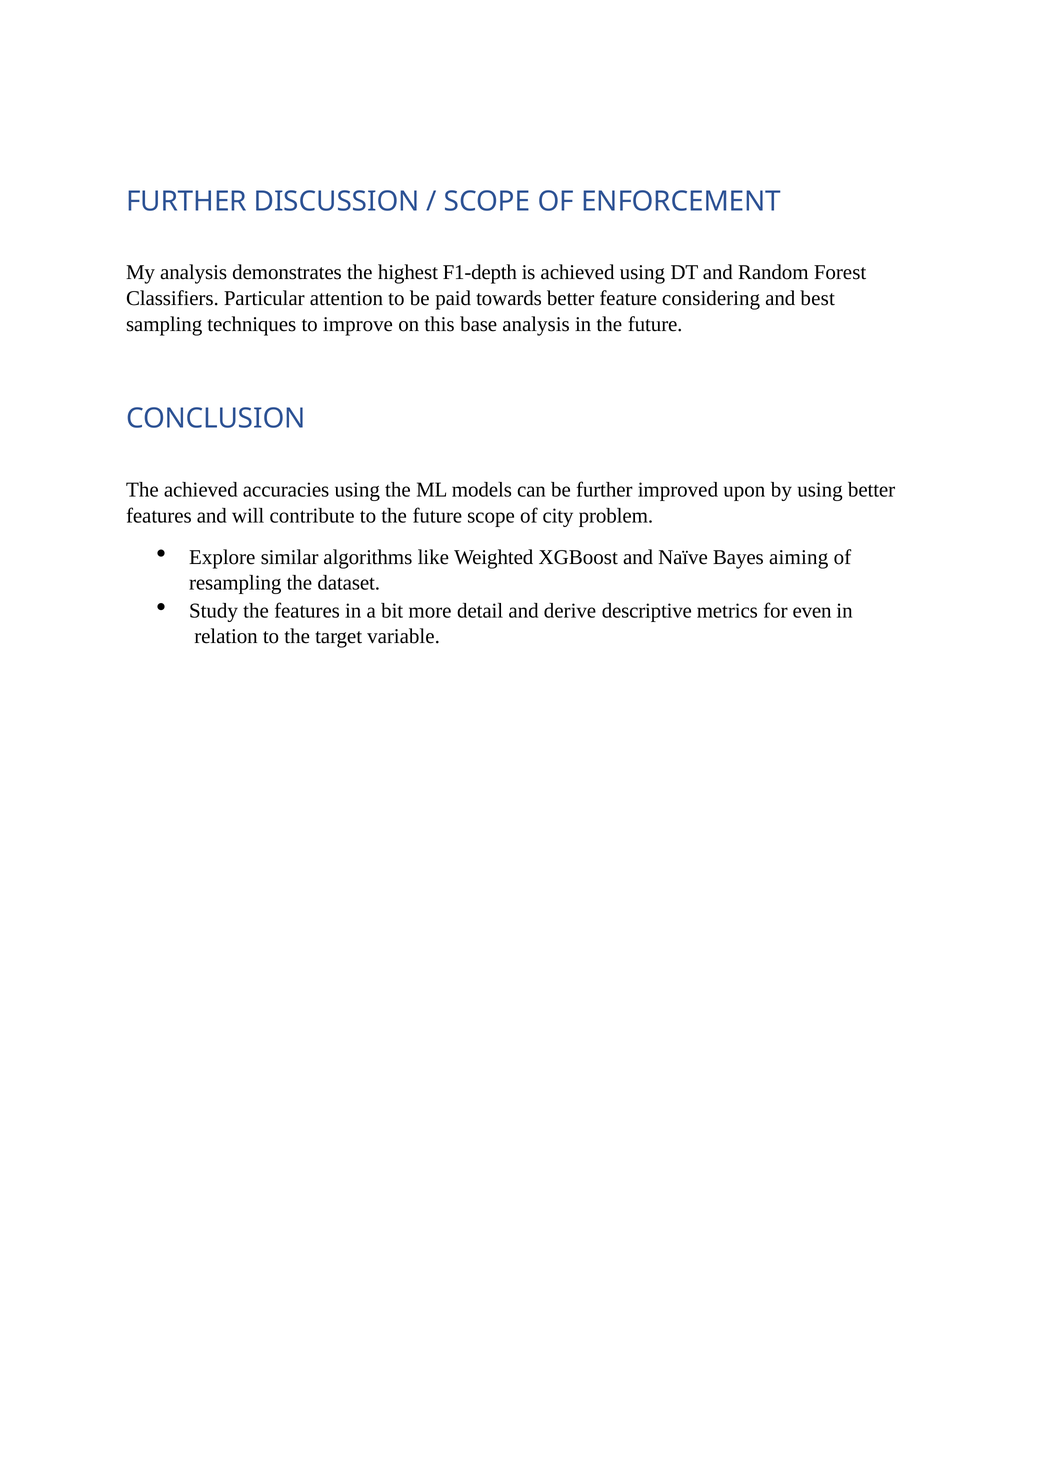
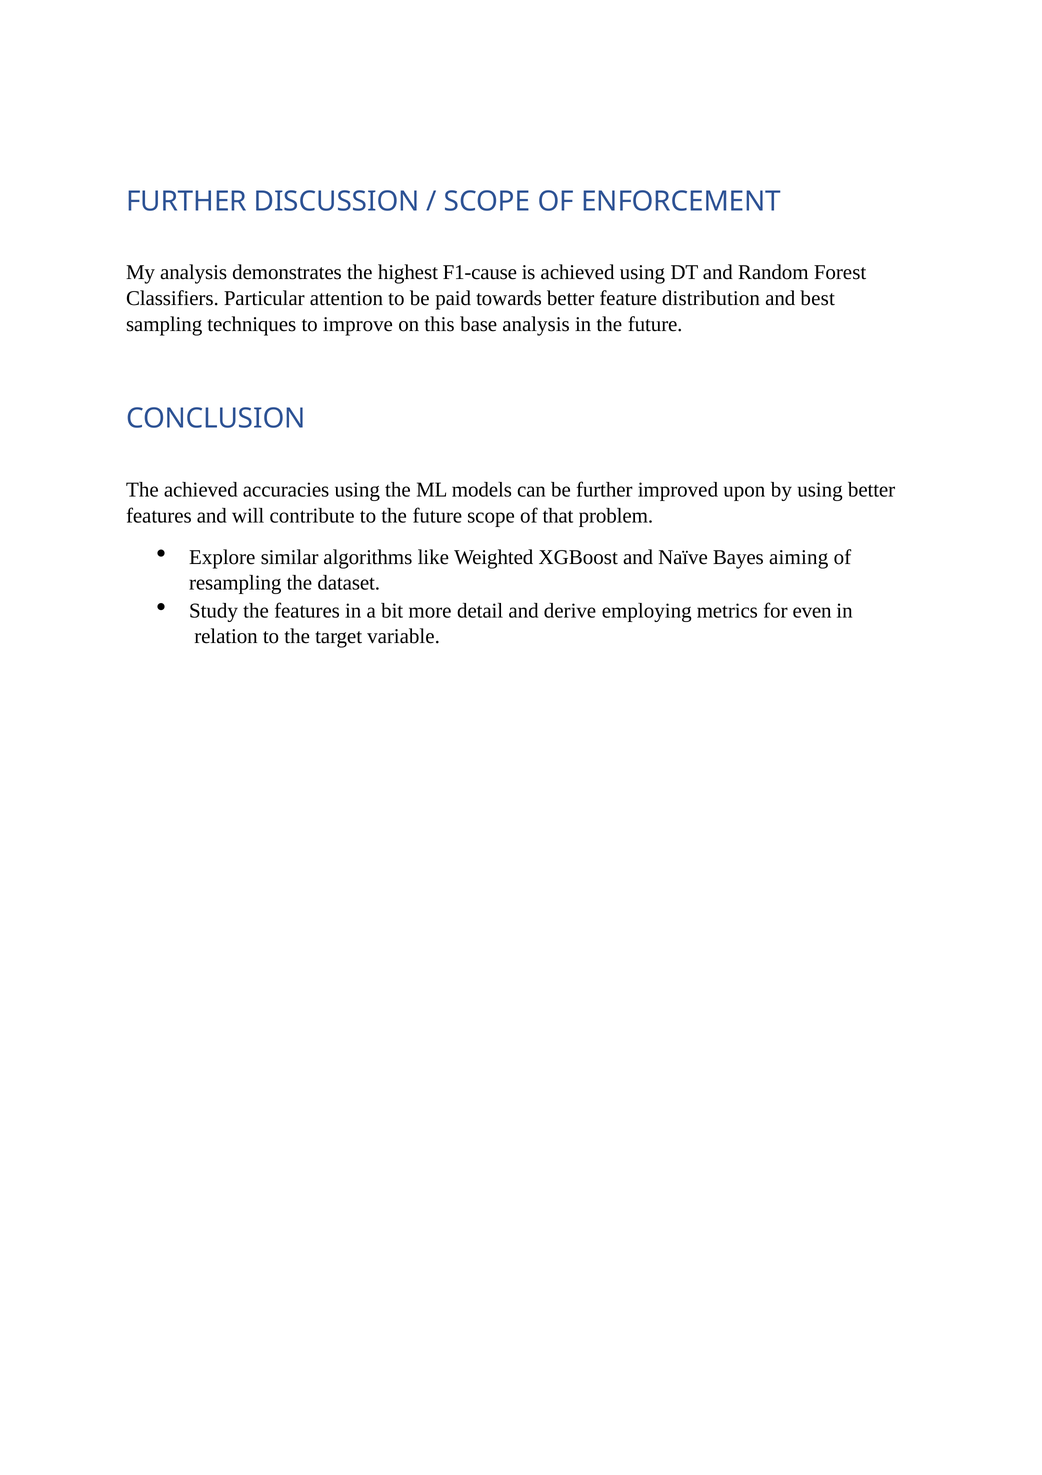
F1-depth: F1-depth -> F1-cause
considering: considering -> distribution
city: city -> that
descriptive: descriptive -> employing
